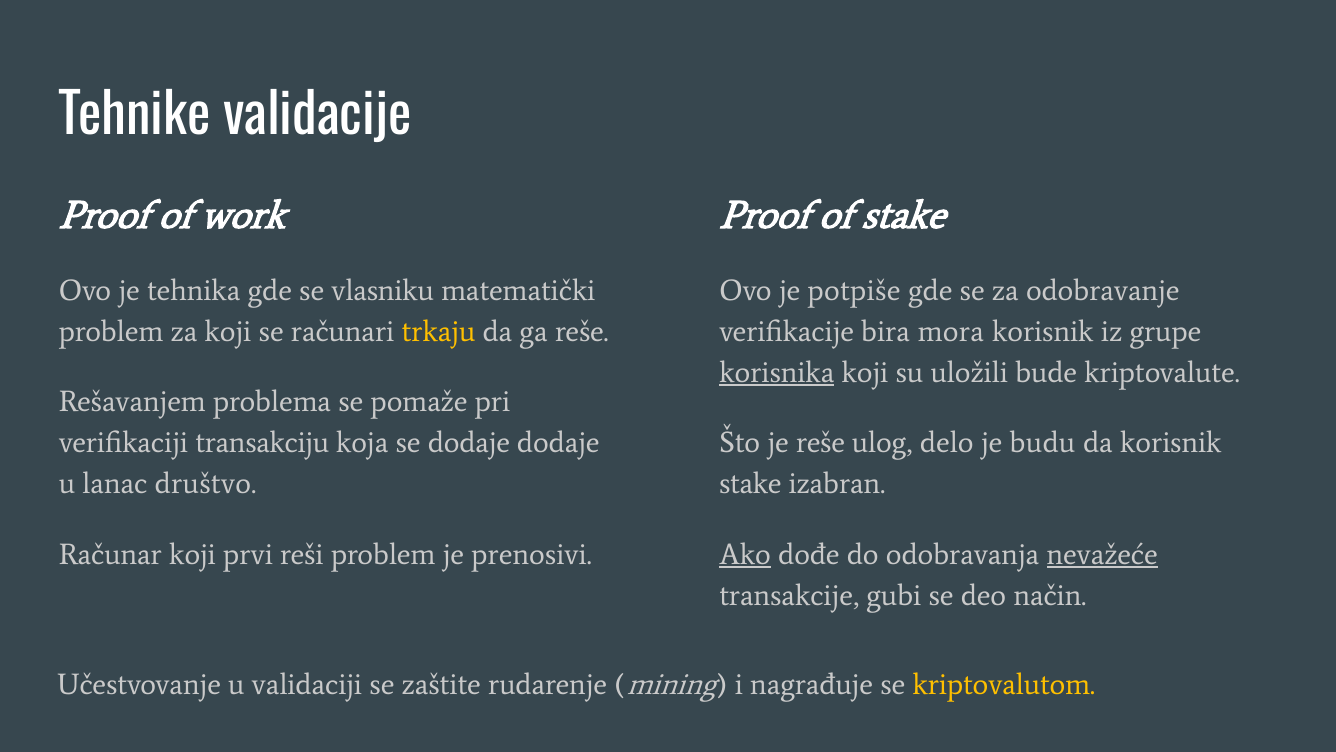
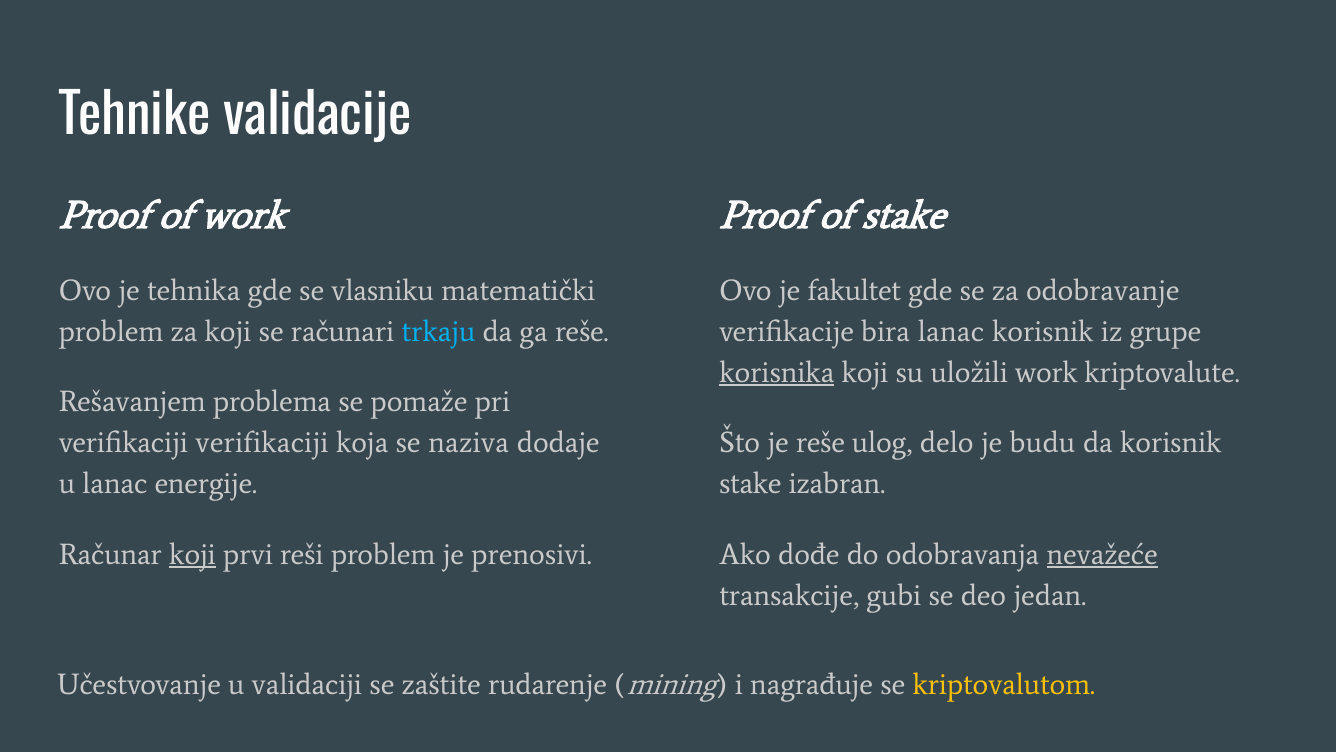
potpiše: potpiše -> fakultet
trkaju colour: yellow -> light blue
bira mora: mora -> lanac
uložili bude: bude -> work
verifikaciji transakciju: transakciju -> verifikaciji
se dodaje: dodaje -> naziva
društvo: društvo -> energije
koji at (193, 554) underline: none -> present
Ako underline: present -> none
način: način -> jedan
